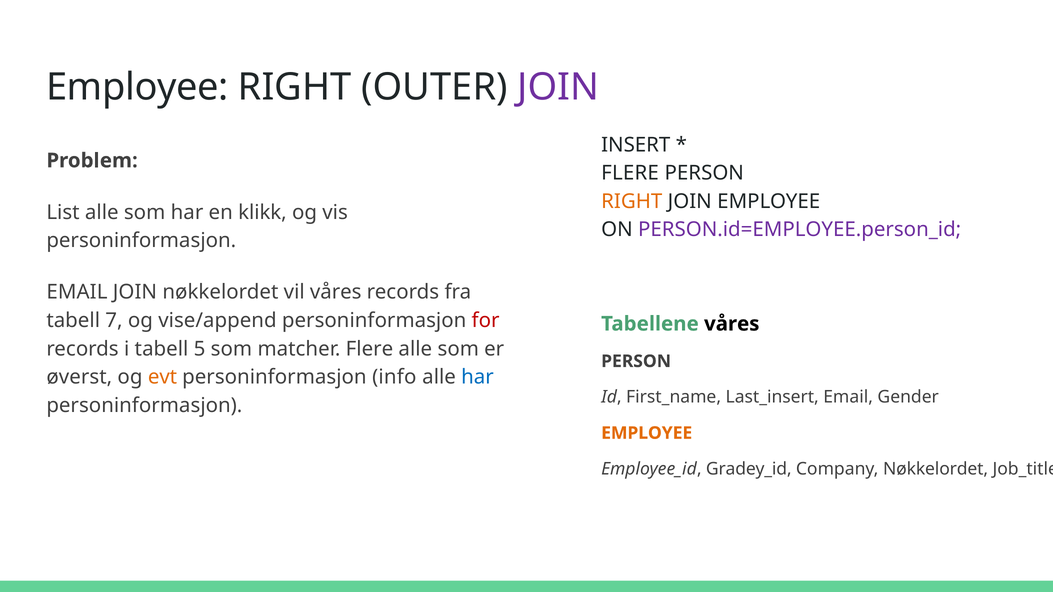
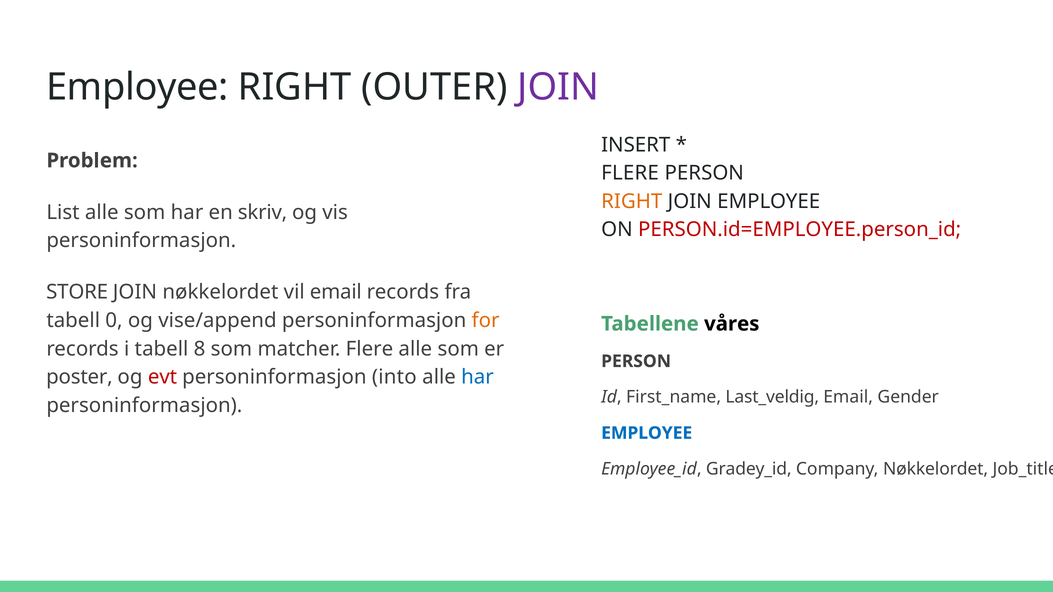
klikk: klikk -> skriv
PERSON.id=EMPLOYEE.person_id colour: purple -> red
EMAIL at (77, 292): EMAIL -> STORE
vil våres: våres -> email
7: 7 -> 0
for colour: red -> orange
5: 5 -> 8
øverst: øverst -> poster
evt colour: orange -> red
info: info -> into
Last_insert: Last_insert -> Last_veldig
EMPLOYEE at (647, 433) colour: orange -> blue
